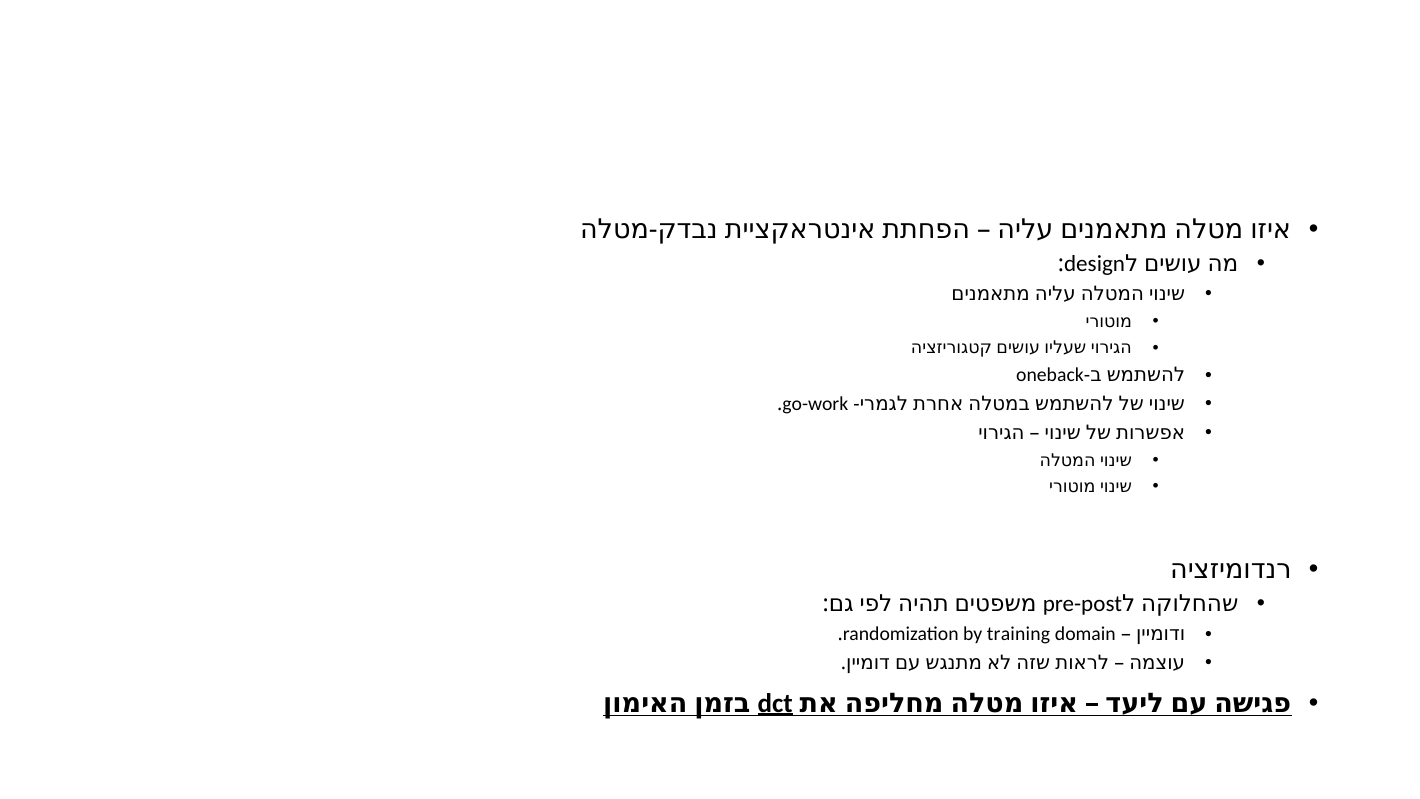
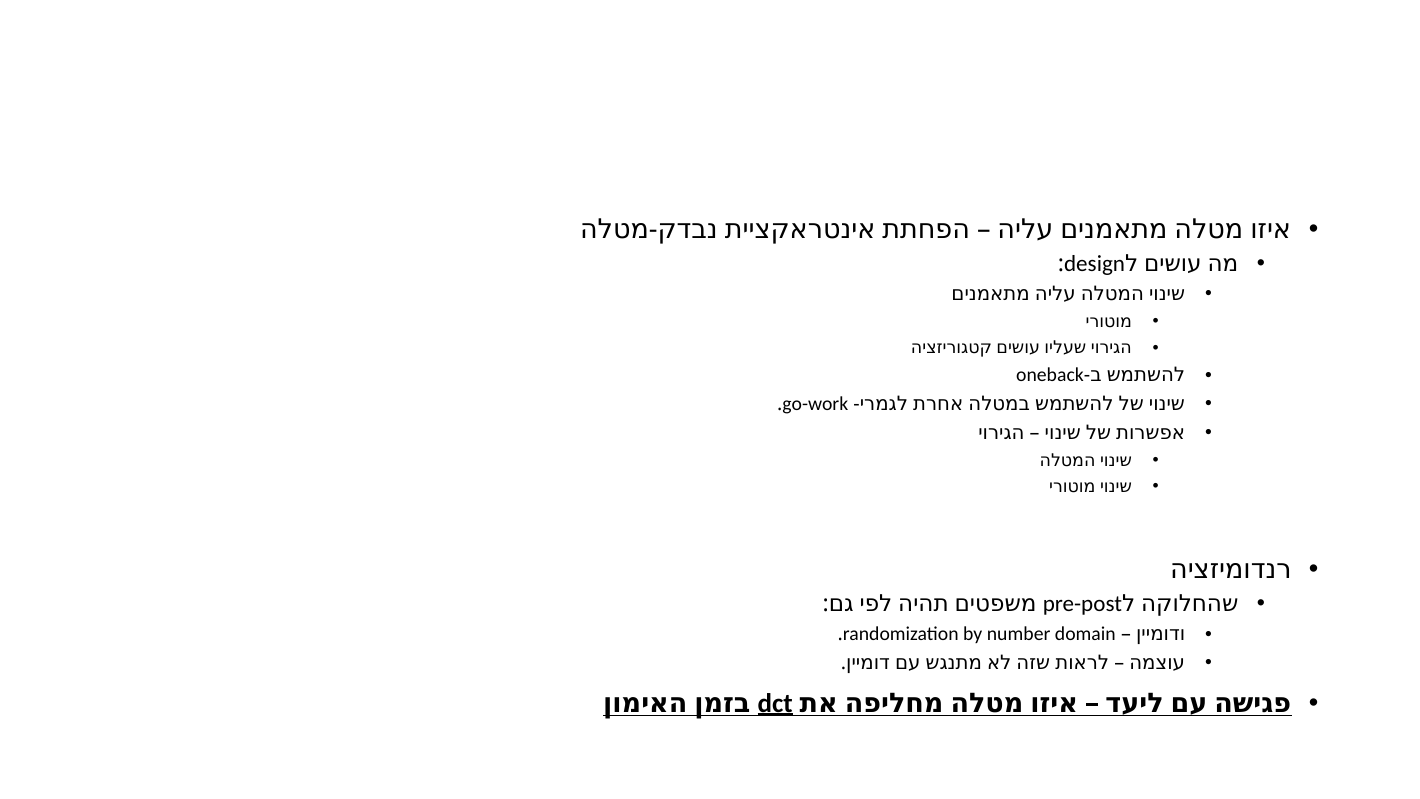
training: training -> number
